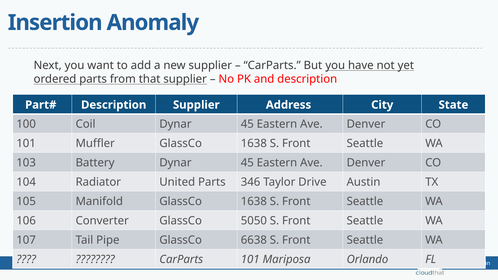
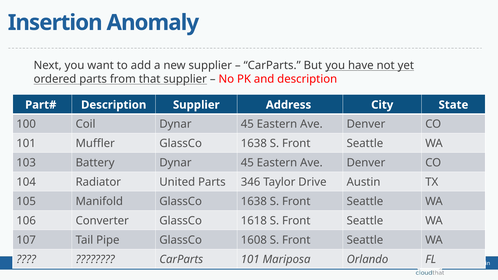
5050: 5050 -> 1618
6638: 6638 -> 1608
